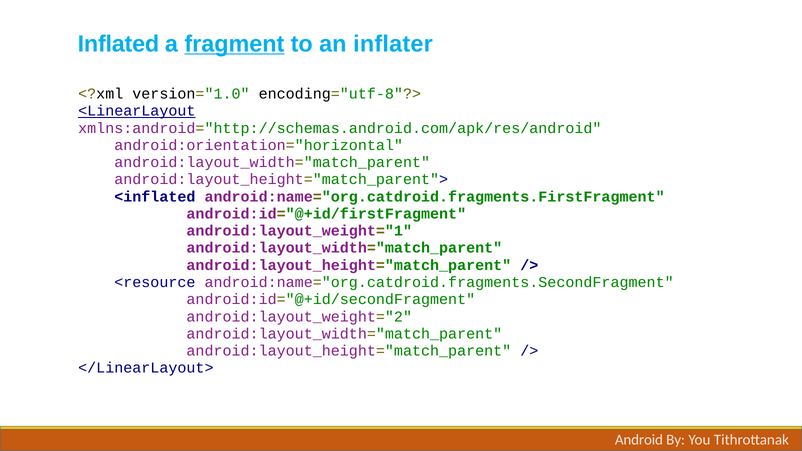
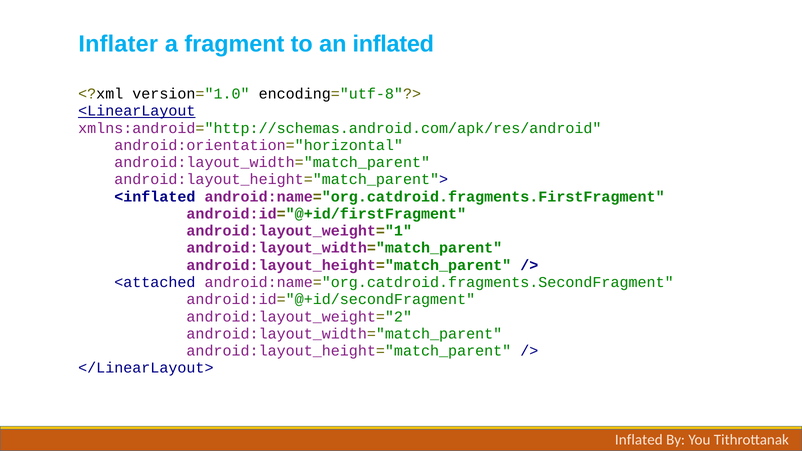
Inflated: Inflated -> Inflater
fragment underline: present -> none
an inflater: inflater -> inflated
<resource: <resource -> <attached
Android at (639, 440): Android -> Inflated
